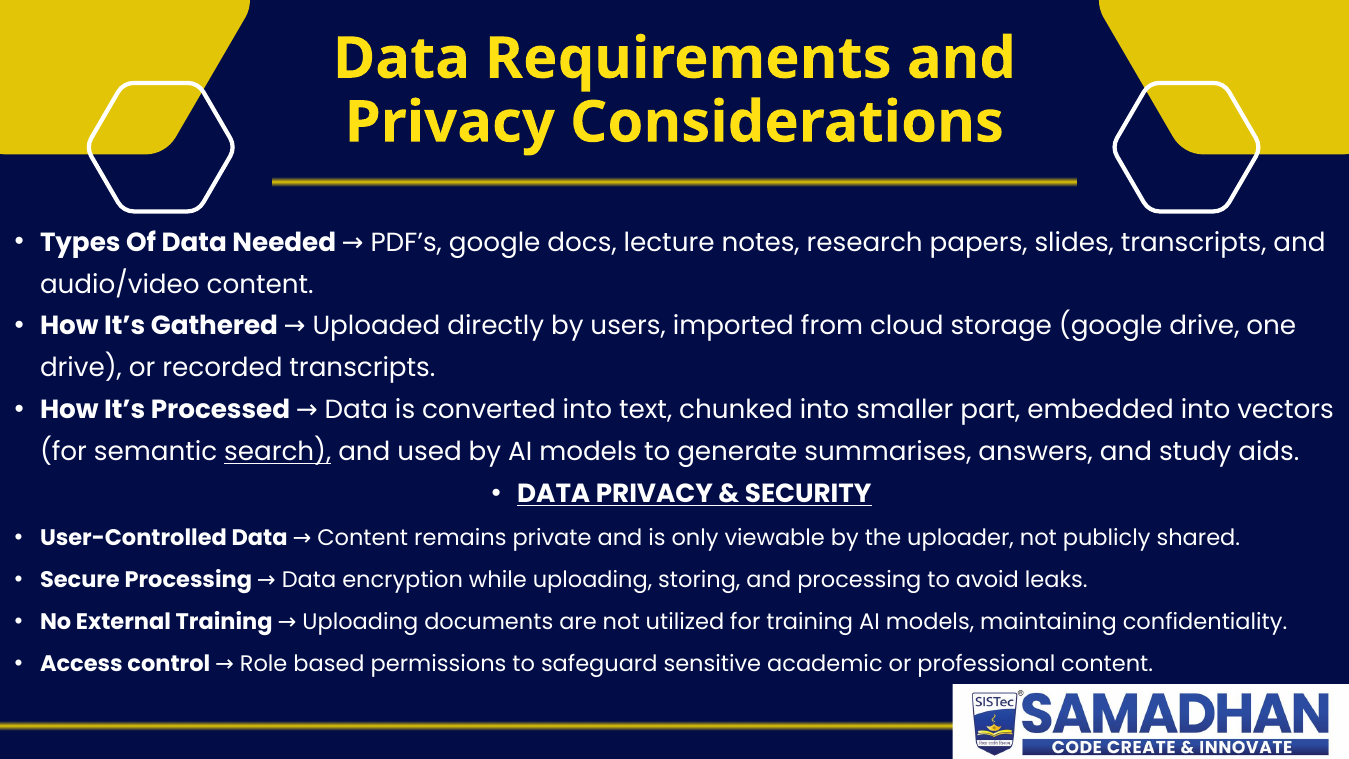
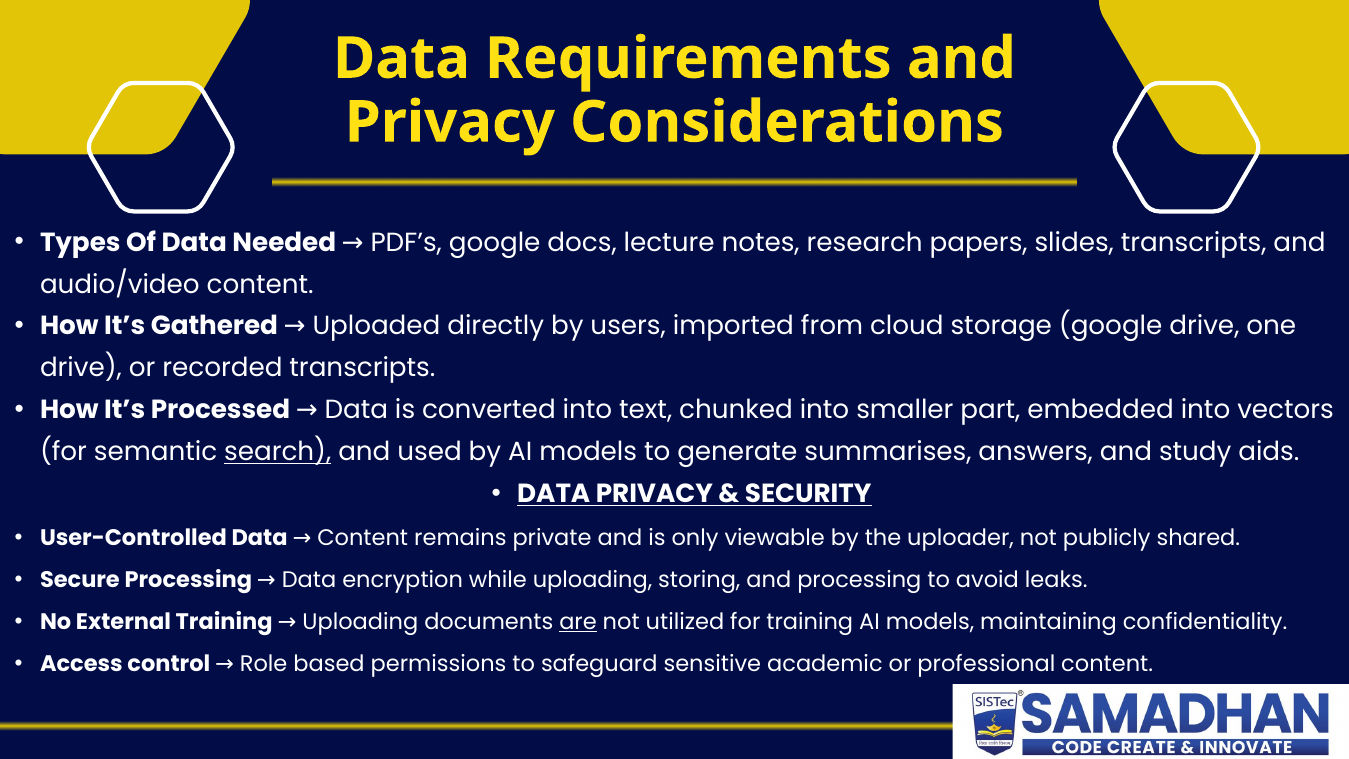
are underline: none -> present
